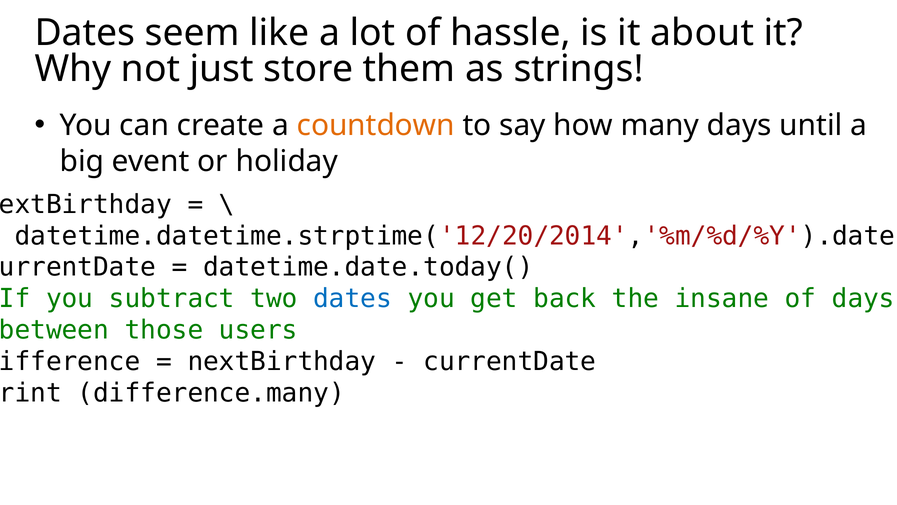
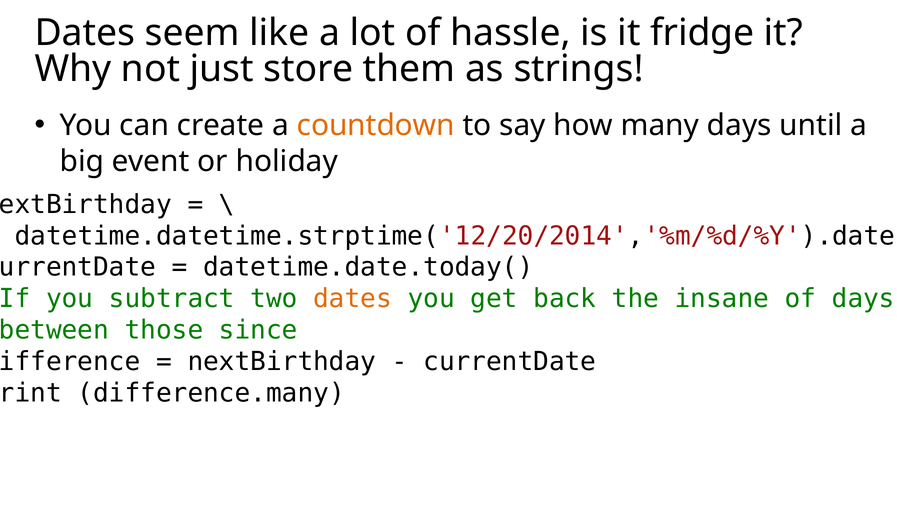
about: about -> fridge
dates at (353, 299) colour: blue -> orange
users: users -> since
